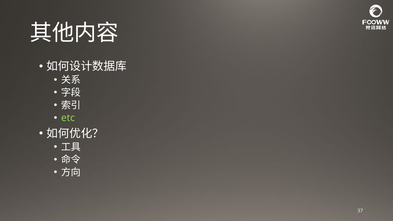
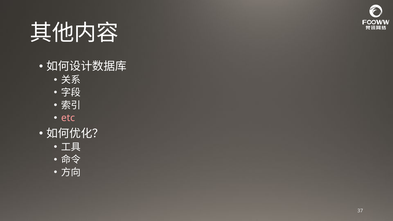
etc colour: light green -> pink
